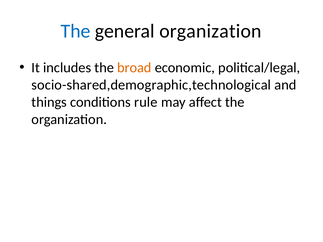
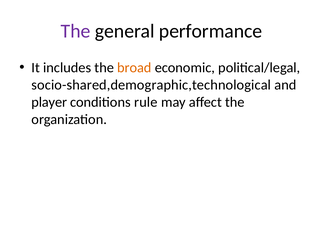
The at (76, 31) colour: blue -> purple
general organization: organization -> performance
things: things -> player
